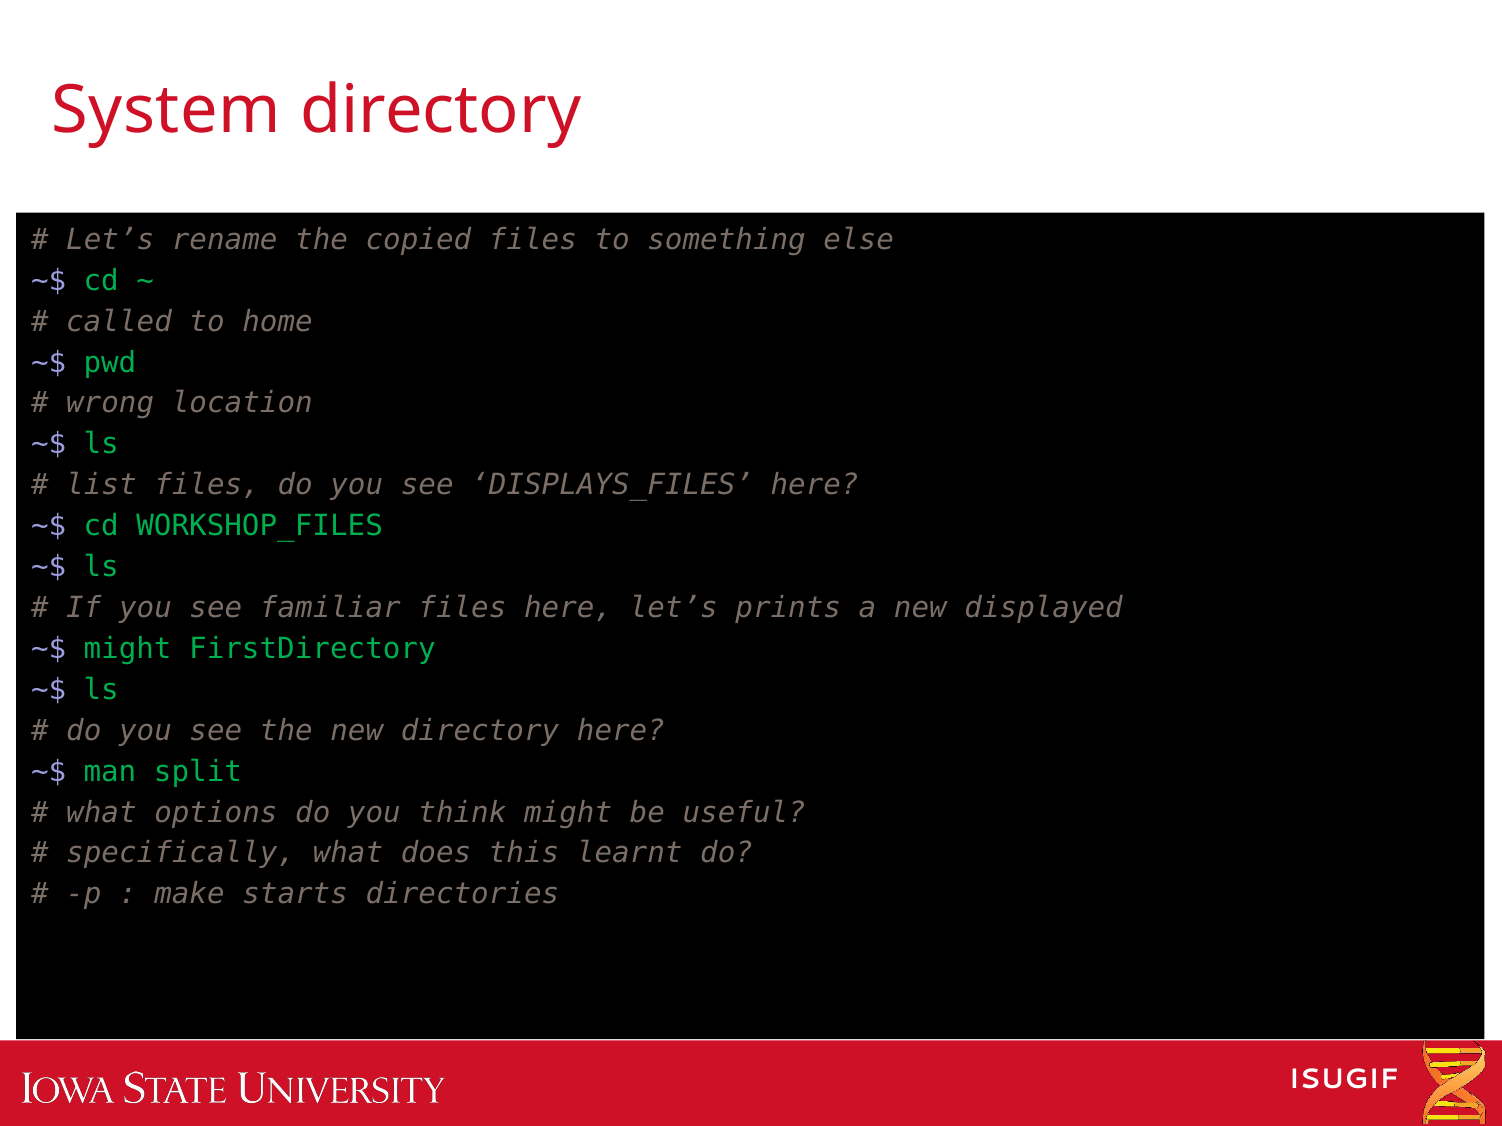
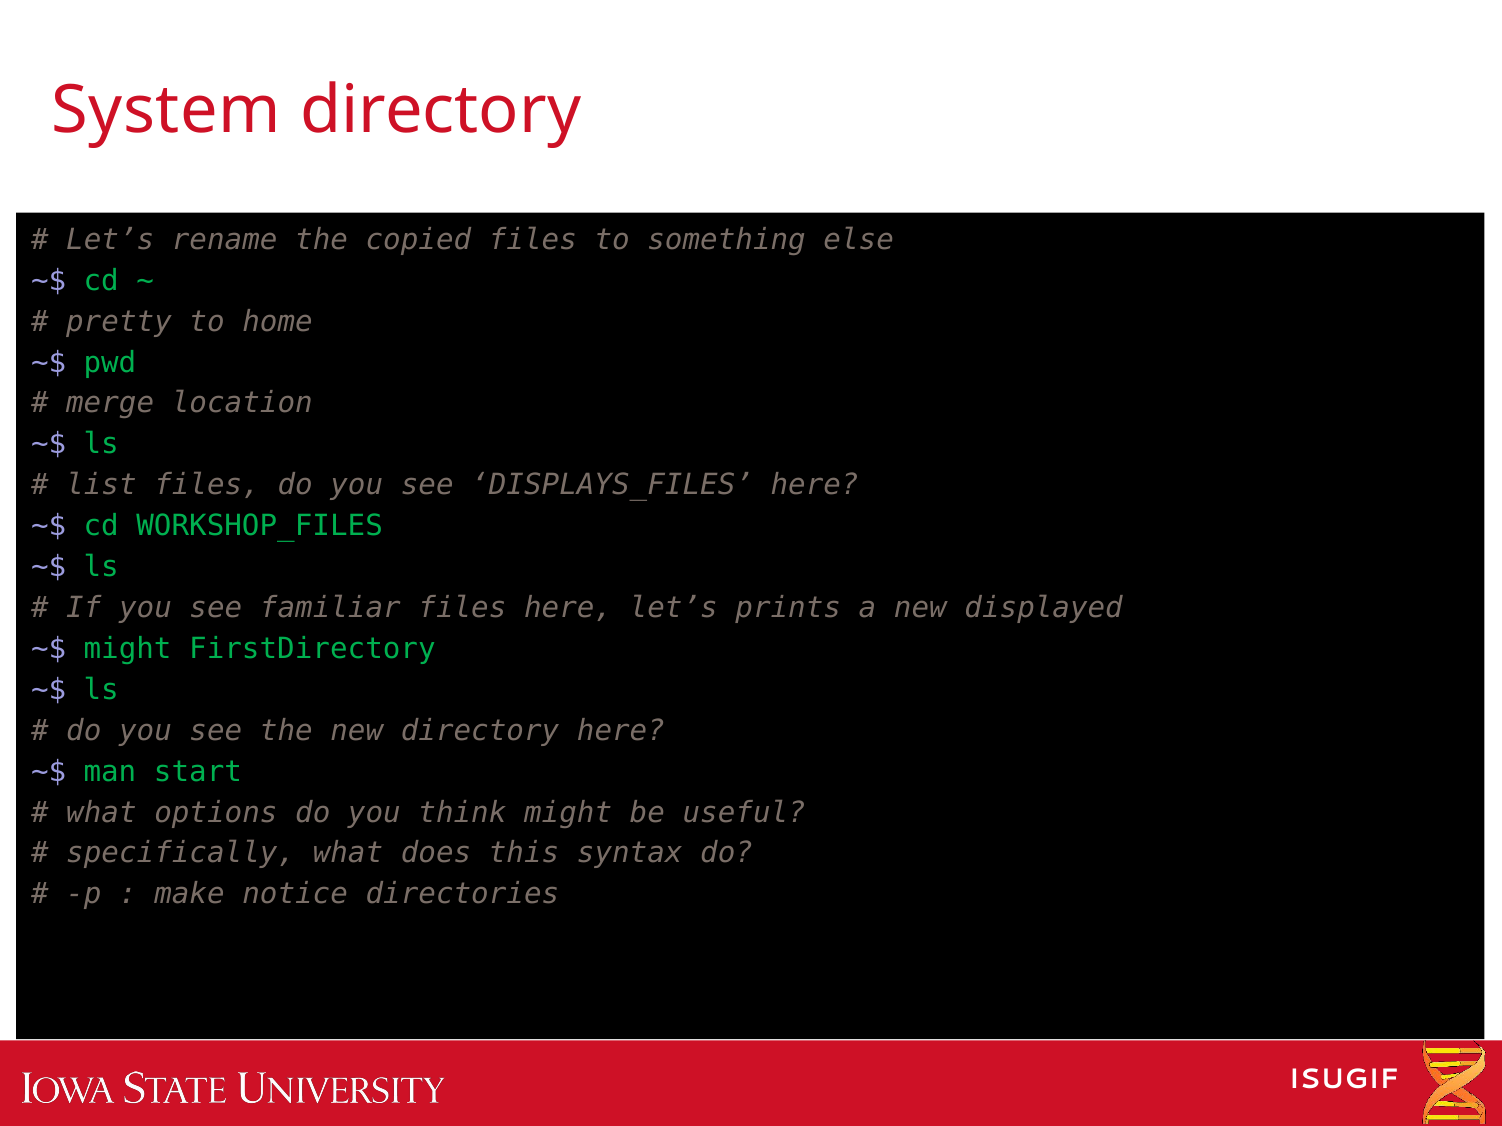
called: called -> pretty
wrong: wrong -> merge
split: split -> start
learnt: learnt -> syntax
starts: starts -> notice
